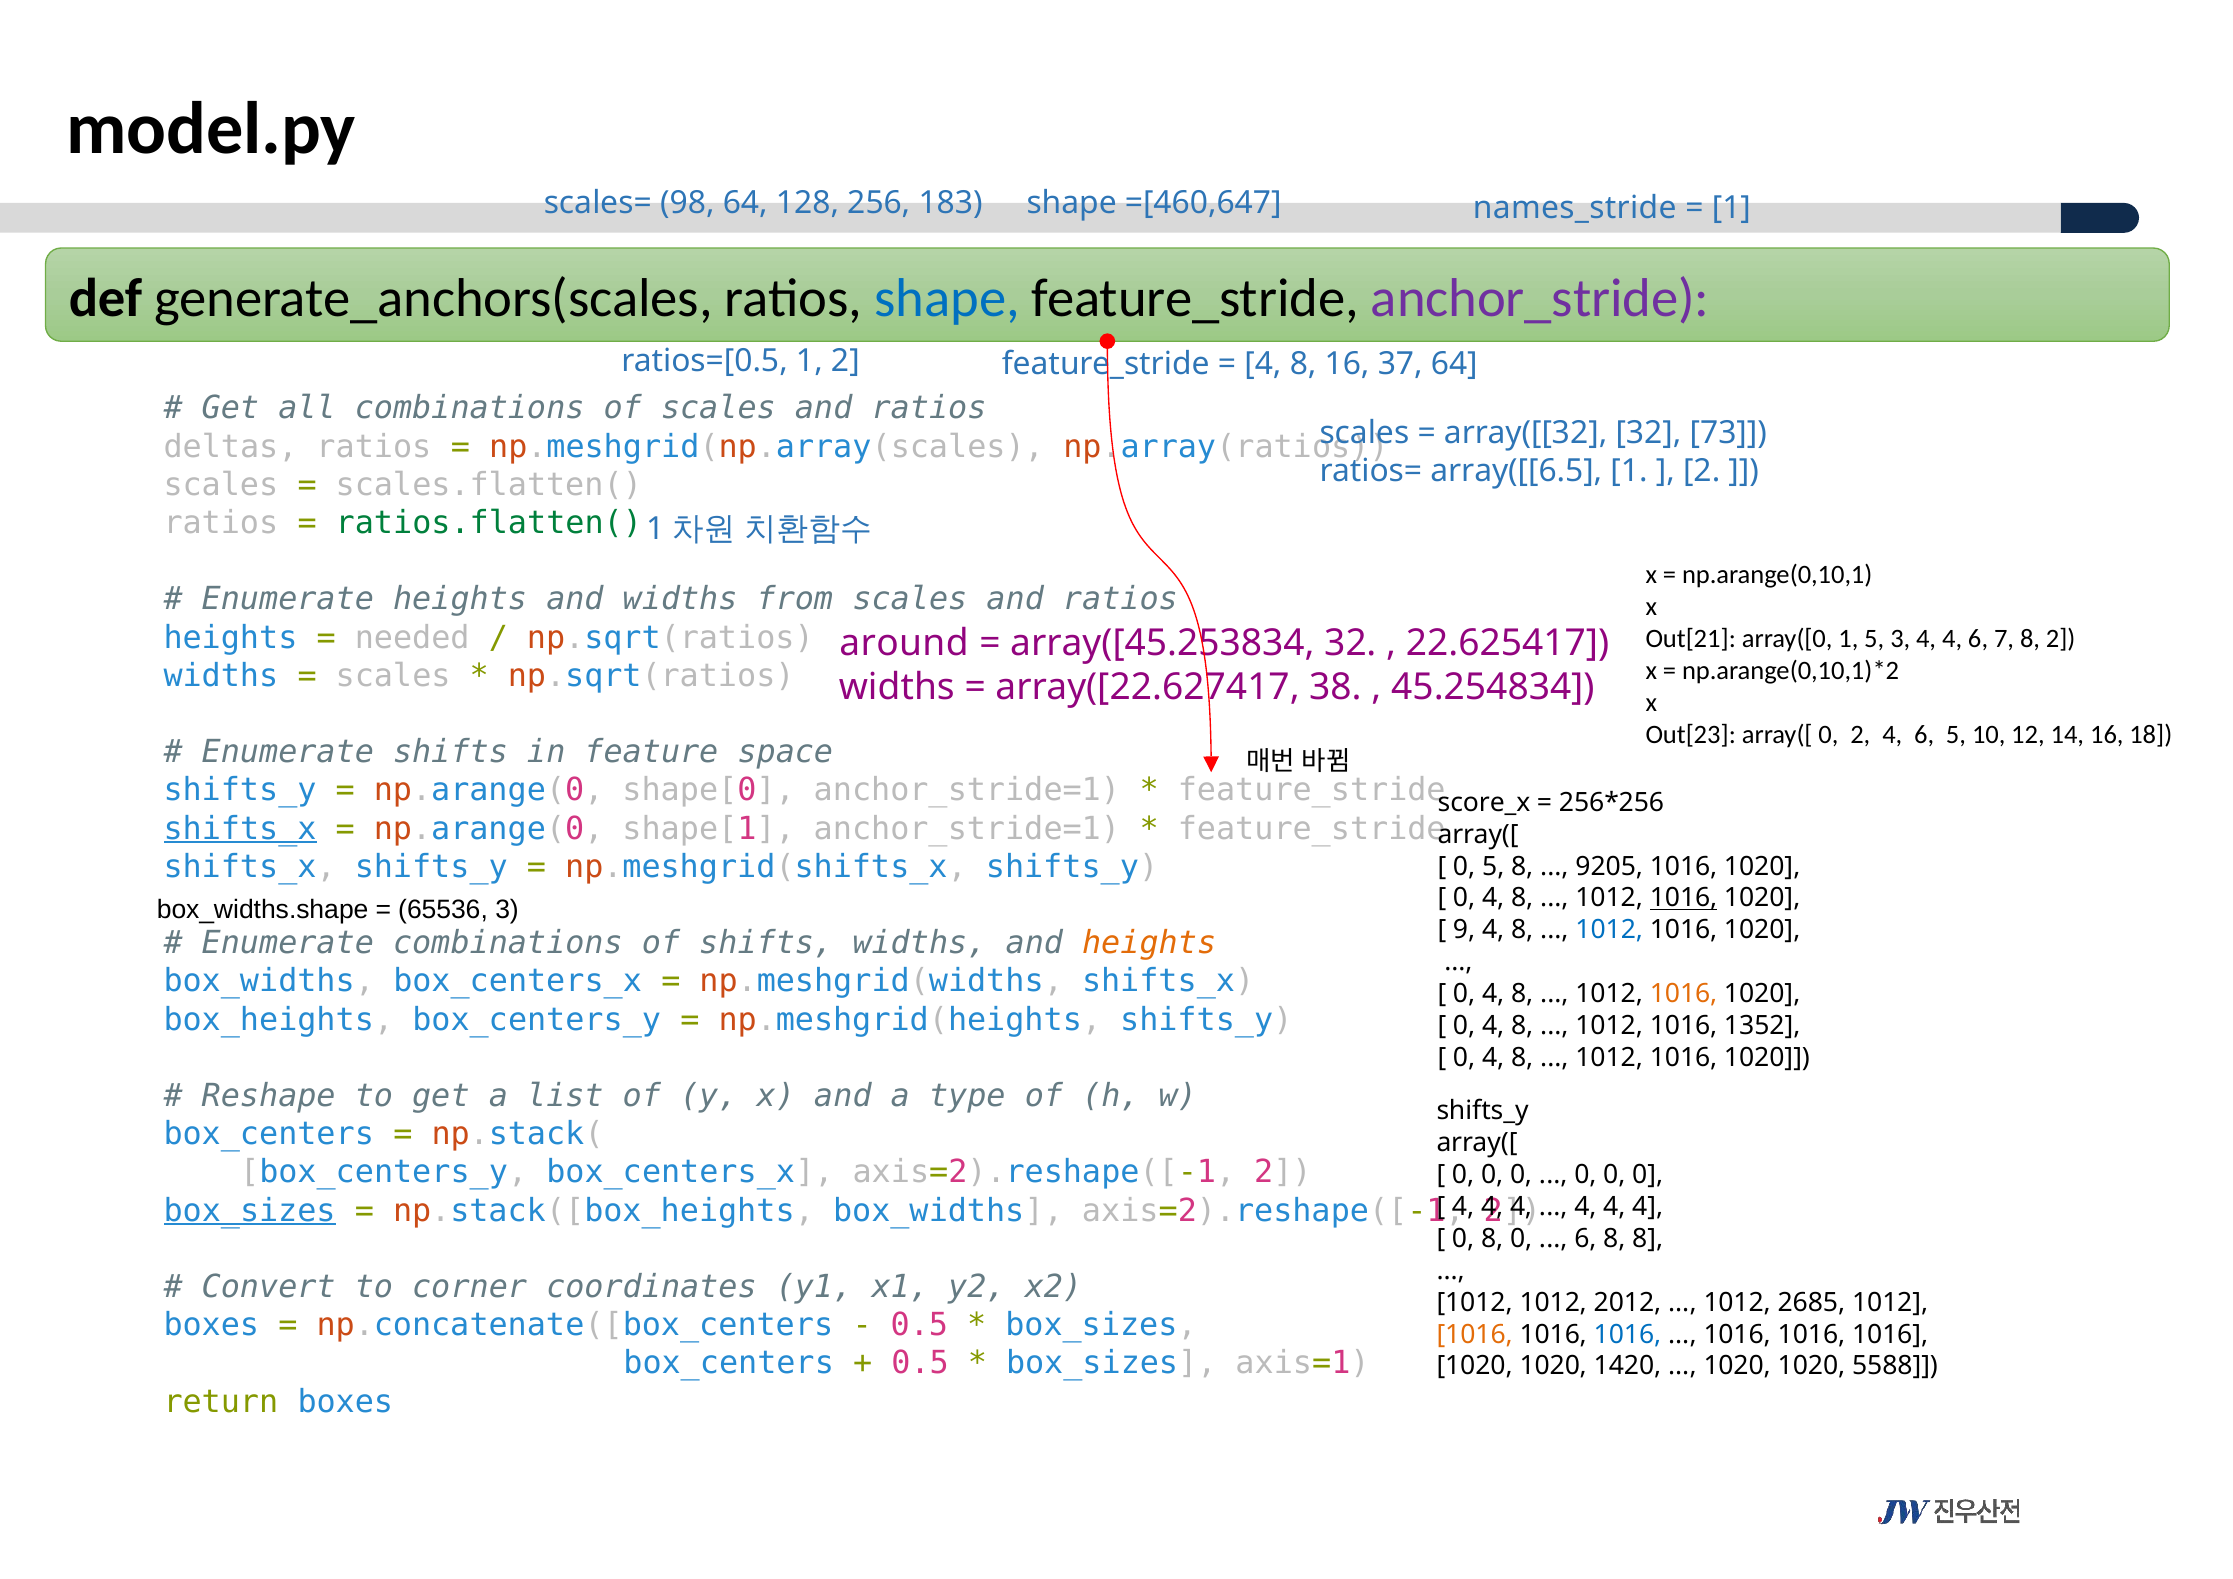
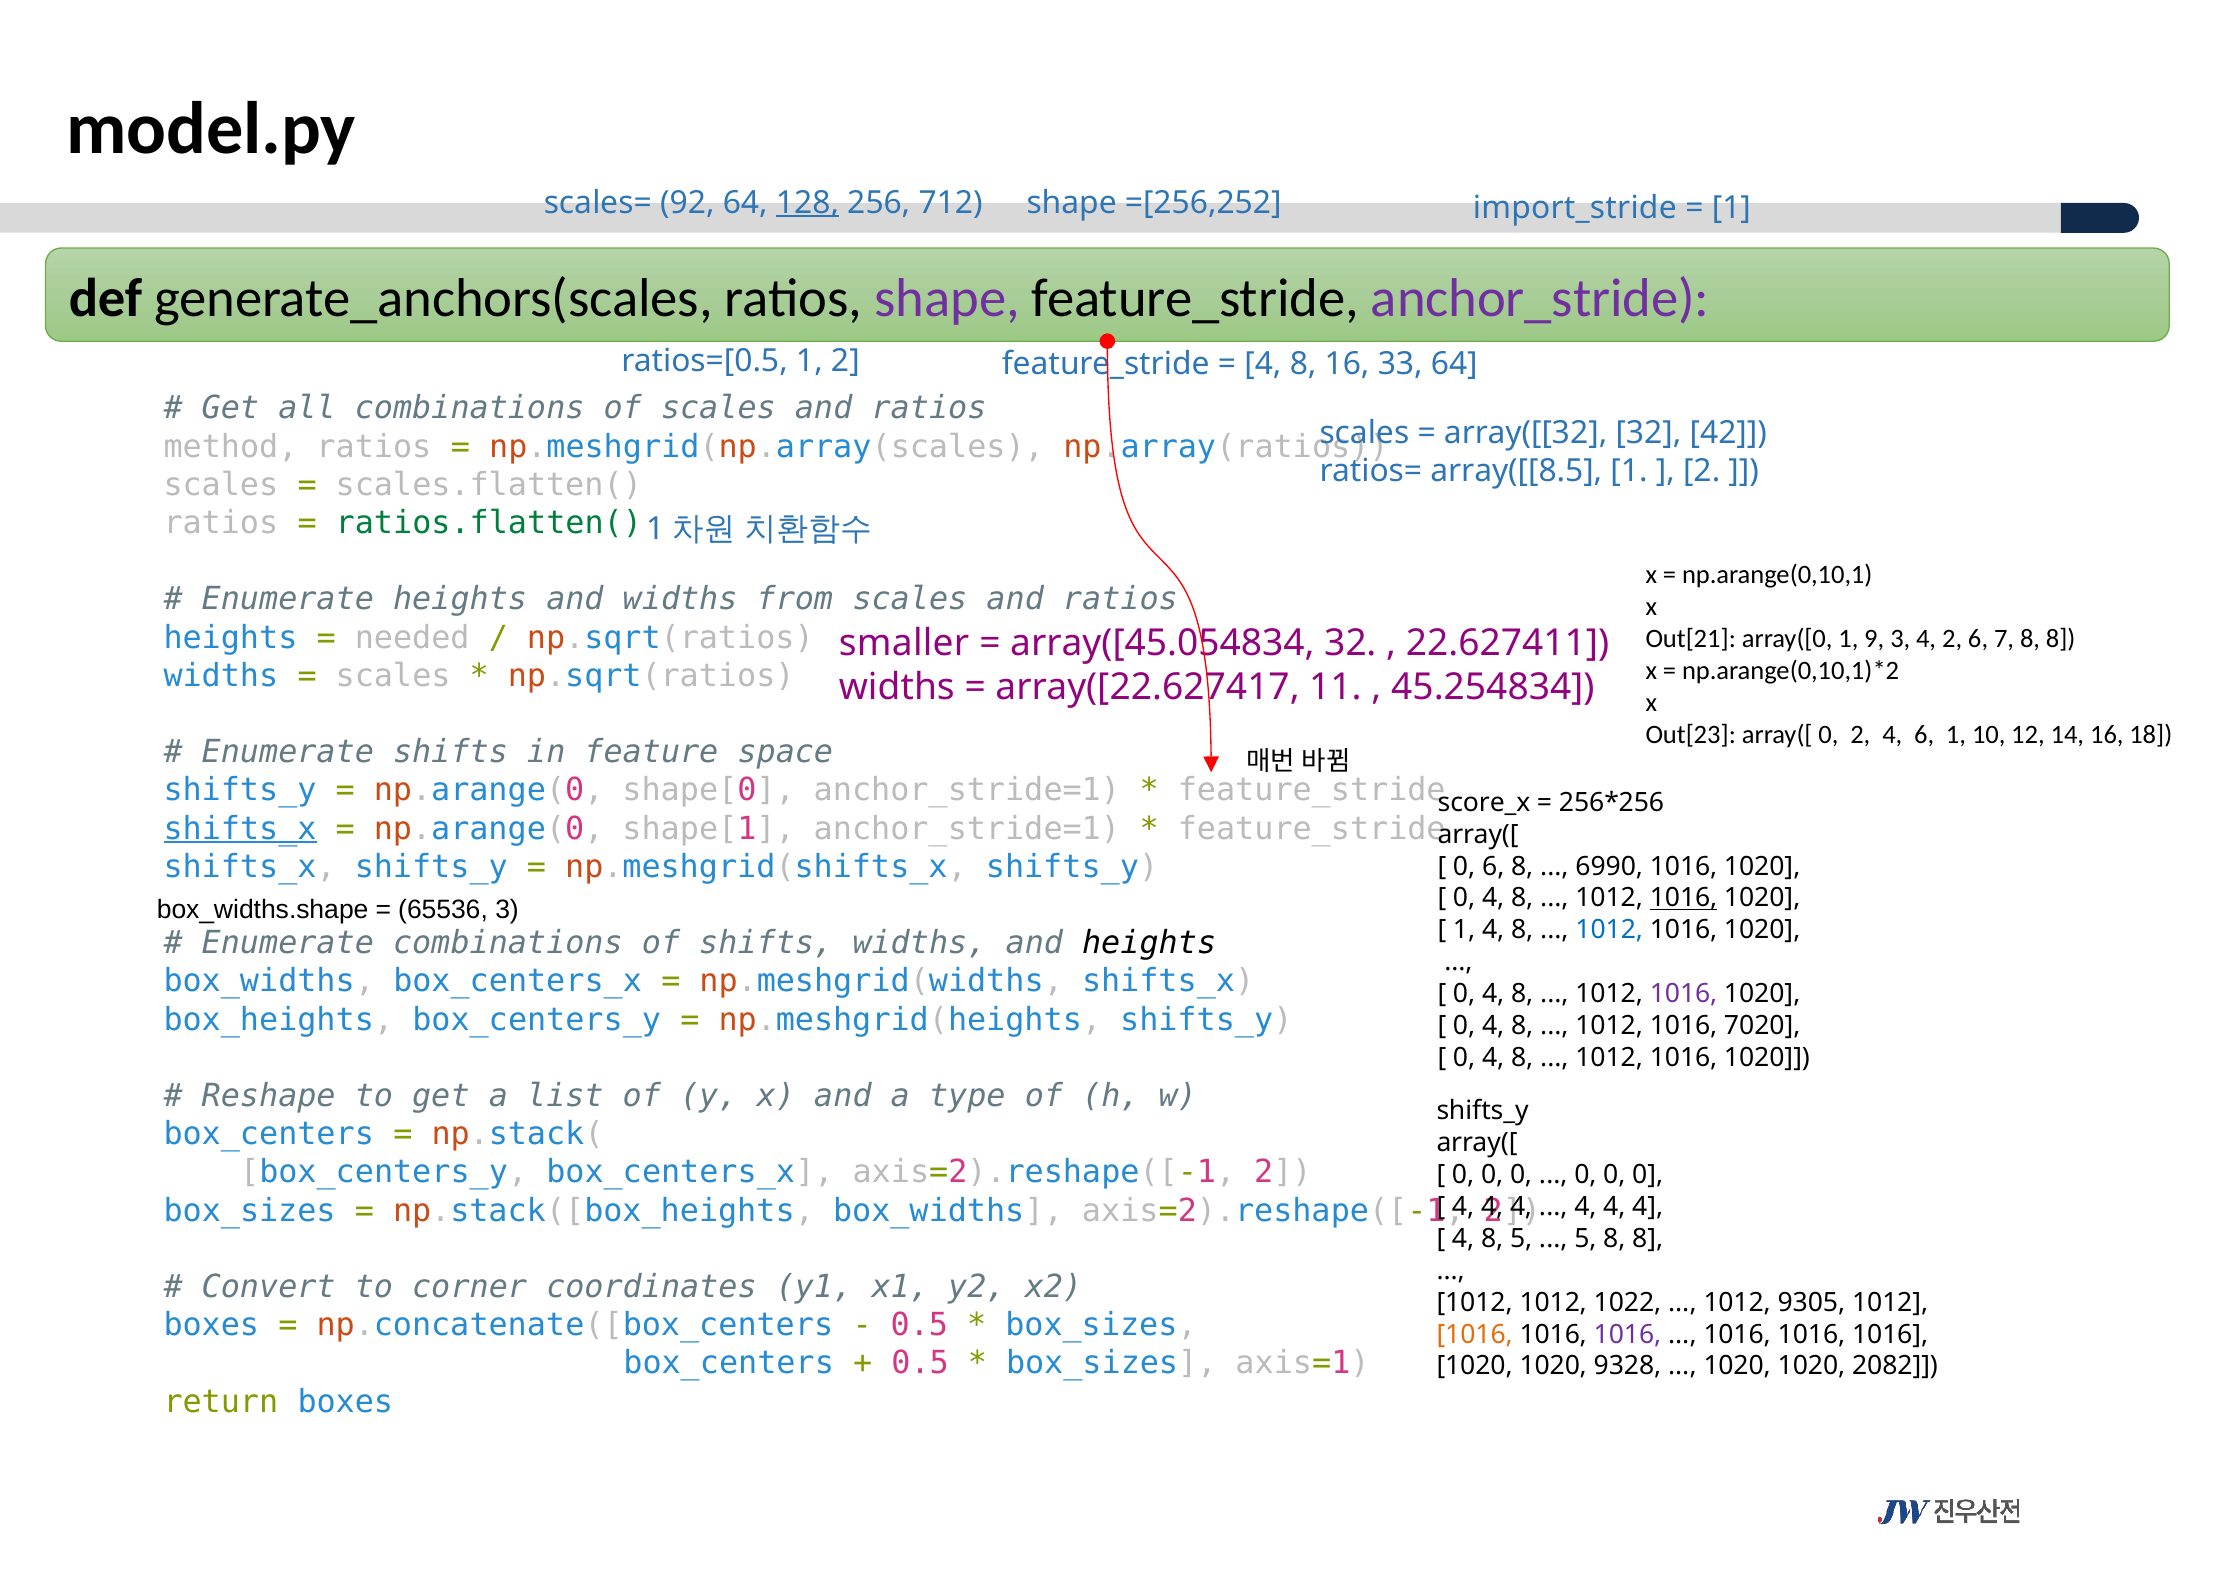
98: 98 -> 92
128 underline: none -> present
183: 183 -> 712
=[460,647: =[460,647 -> =[256,252
names_stride: names_stride -> import_stride
shape at (947, 298) colour: blue -> purple
37: 37 -> 33
73: 73 -> 42
deltas: deltas -> method
array([[6.5: array([[6.5 -> array([[8.5
1 5: 5 -> 9
3 4 4: 4 -> 2
7 8 2: 2 -> 8
around: around -> smaller
array([45.253834: array([45.253834 -> array([45.054834
22.625417: 22.625417 -> 22.627411
38: 38 -> 11
6 5: 5 -> 1
0 5: 5 -> 6
9205: 9205 -> 6990
9 at (1464, 930): 9 -> 1
heights at (1149, 943) colour: orange -> black
1016 at (1684, 994) colour: orange -> purple
1352: 1352 -> 7020
box_sizes at (250, 1211) underline: present -> none
0 at (1463, 1239): 0 -> 4
8 0: 0 -> 5
6 at (1585, 1239): 6 -> 5
2012: 2012 -> 1022
2685: 2685 -> 9305
1016 at (1628, 1334) colour: blue -> purple
1420: 1420 -> 9328
5588: 5588 -> 2082
